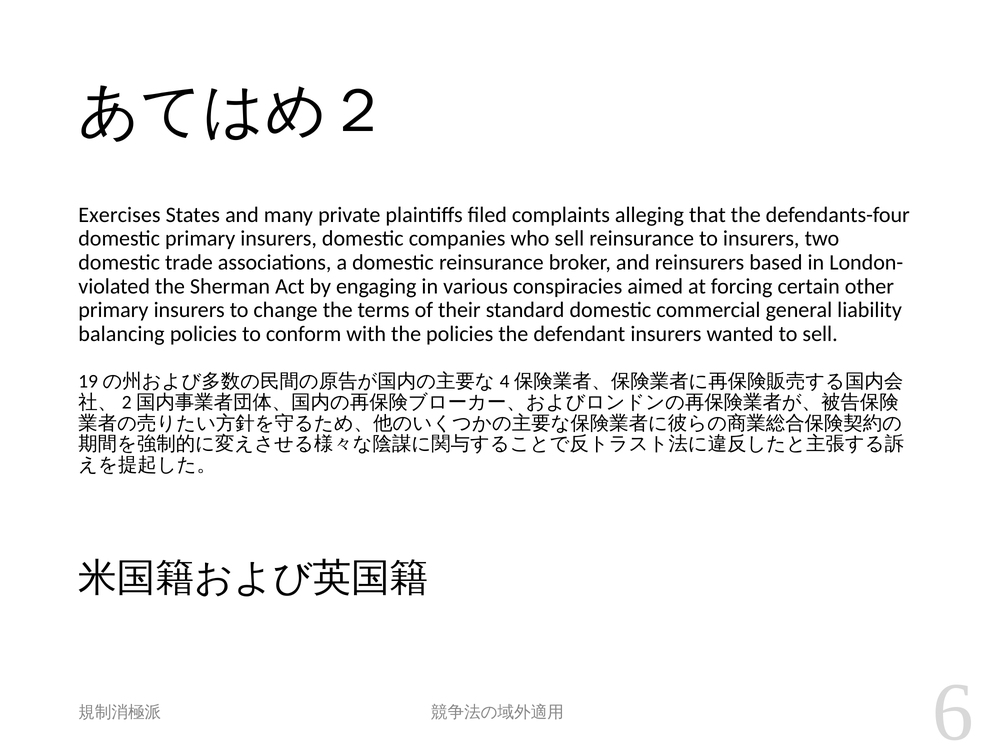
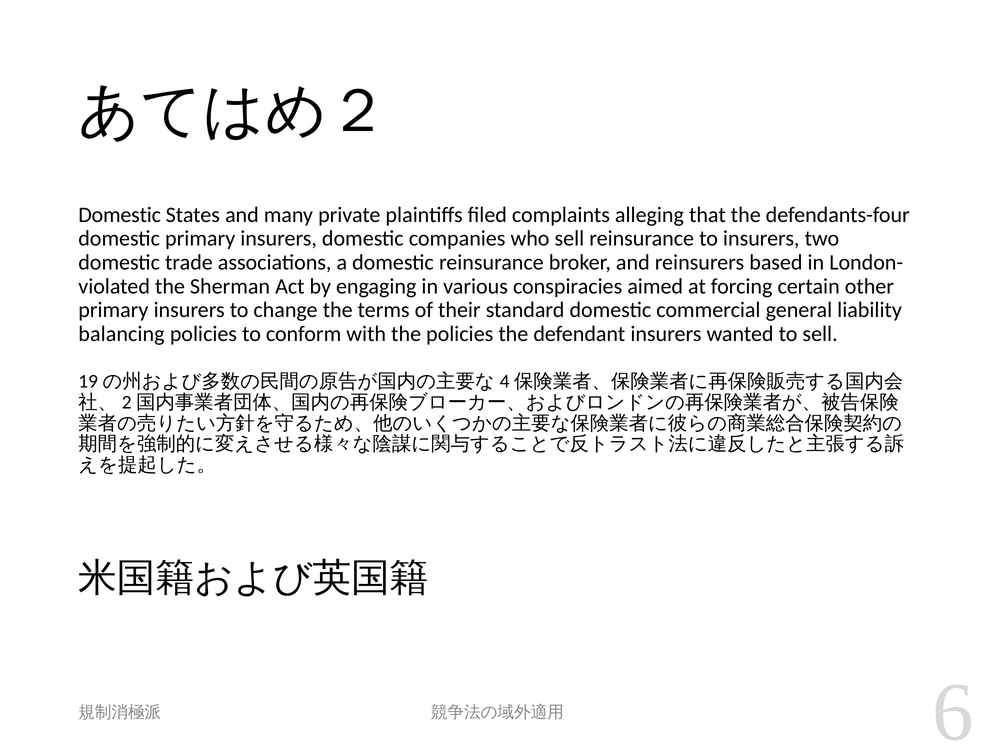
Exercises at (119, 215): Exercises -> Domestic
